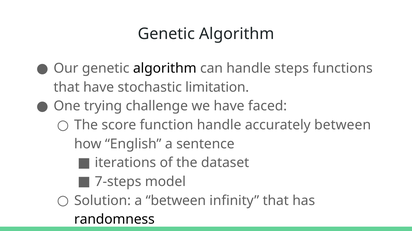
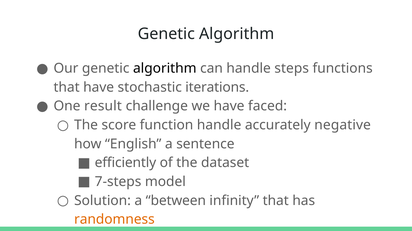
limitation: limitation -> iterations
trying: trying -> result
accurately between: between -> negative
iterations: iterations -> efficiently
randomness colour: black -> orange
